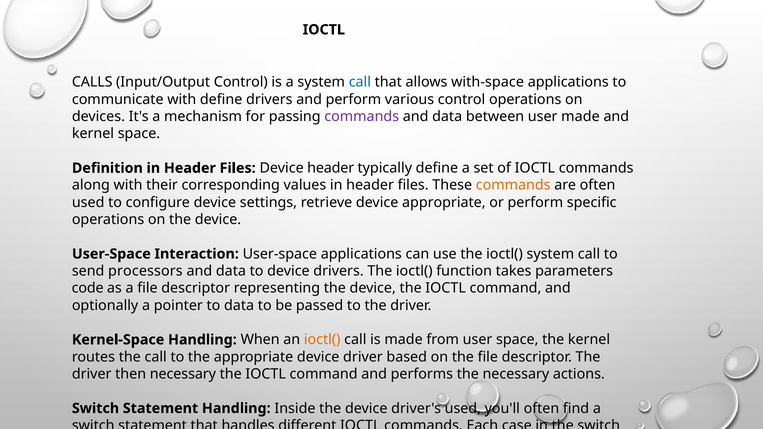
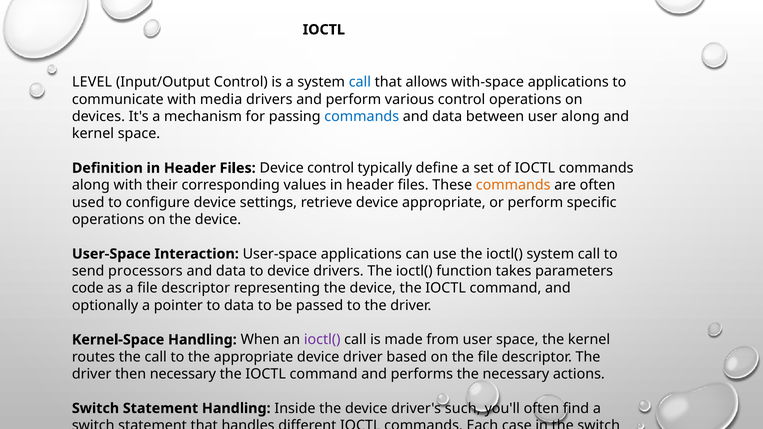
CALLS: CALLS -> LEVEL
with define: define -> media
commands at (362, 117) colour: purple -> blue
user made: made -> along
Device header: header -> control
ioctl( at (322, 340) colour: orange -> purple
driver's used: used -> such
